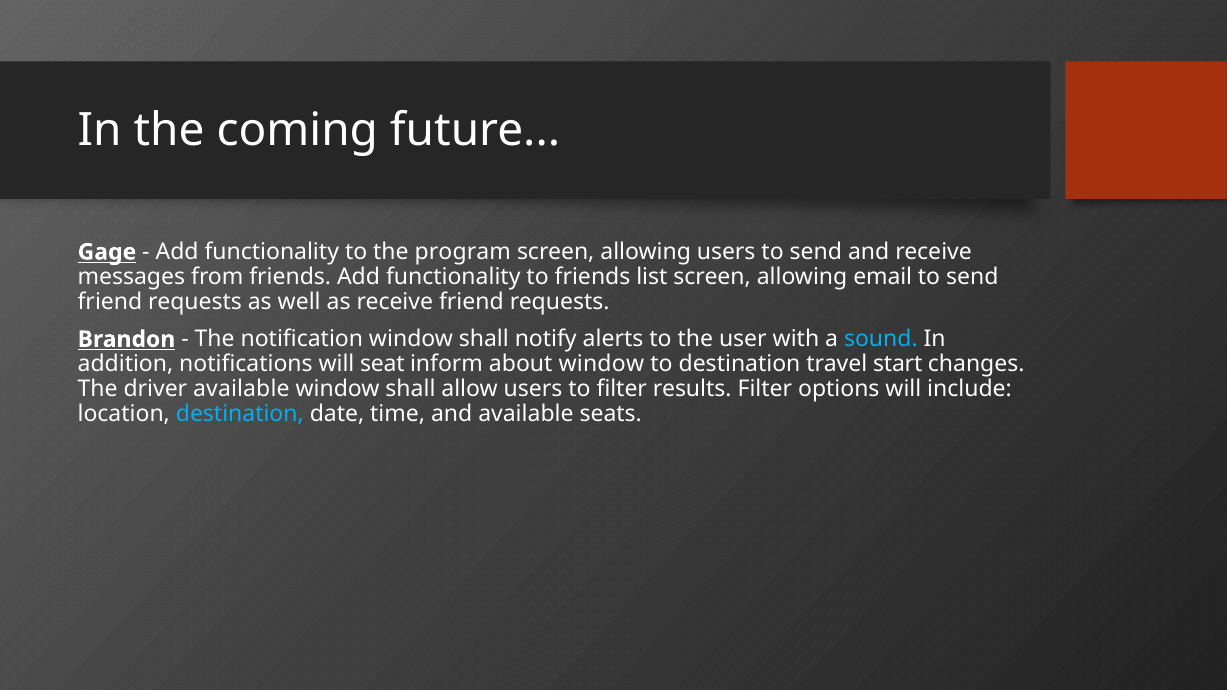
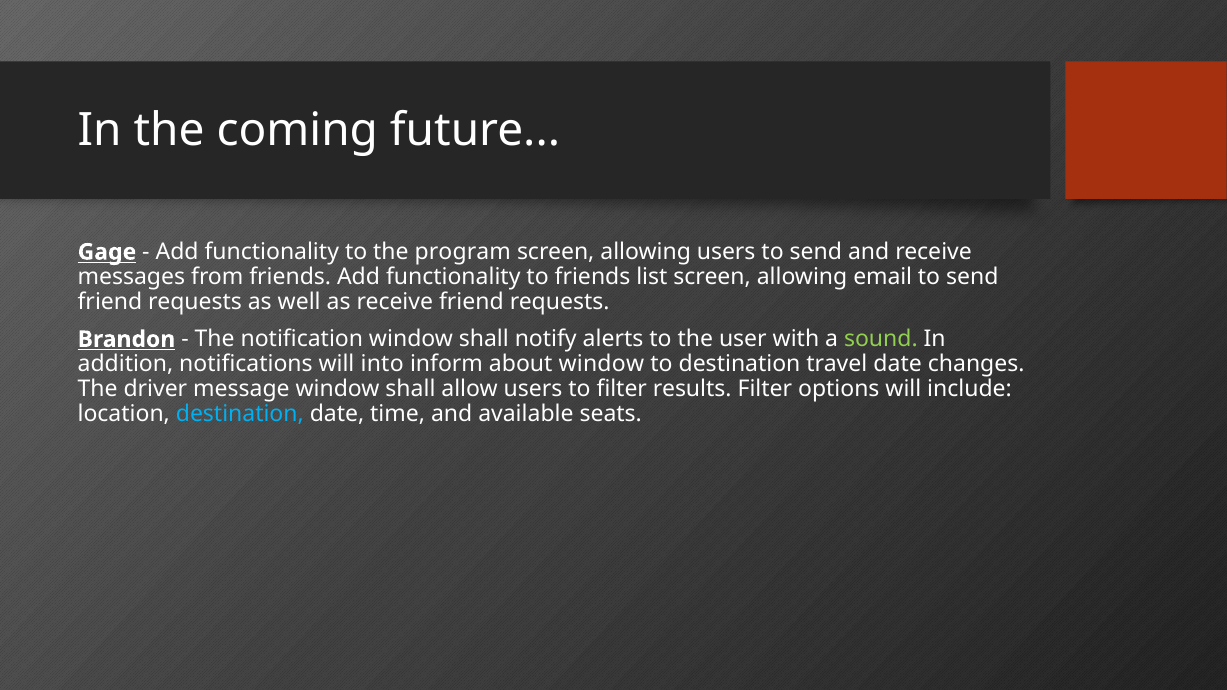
sound colour: light blue -> light green
seat: seat -> into
travel start: start -> date
driver available: available -> message
